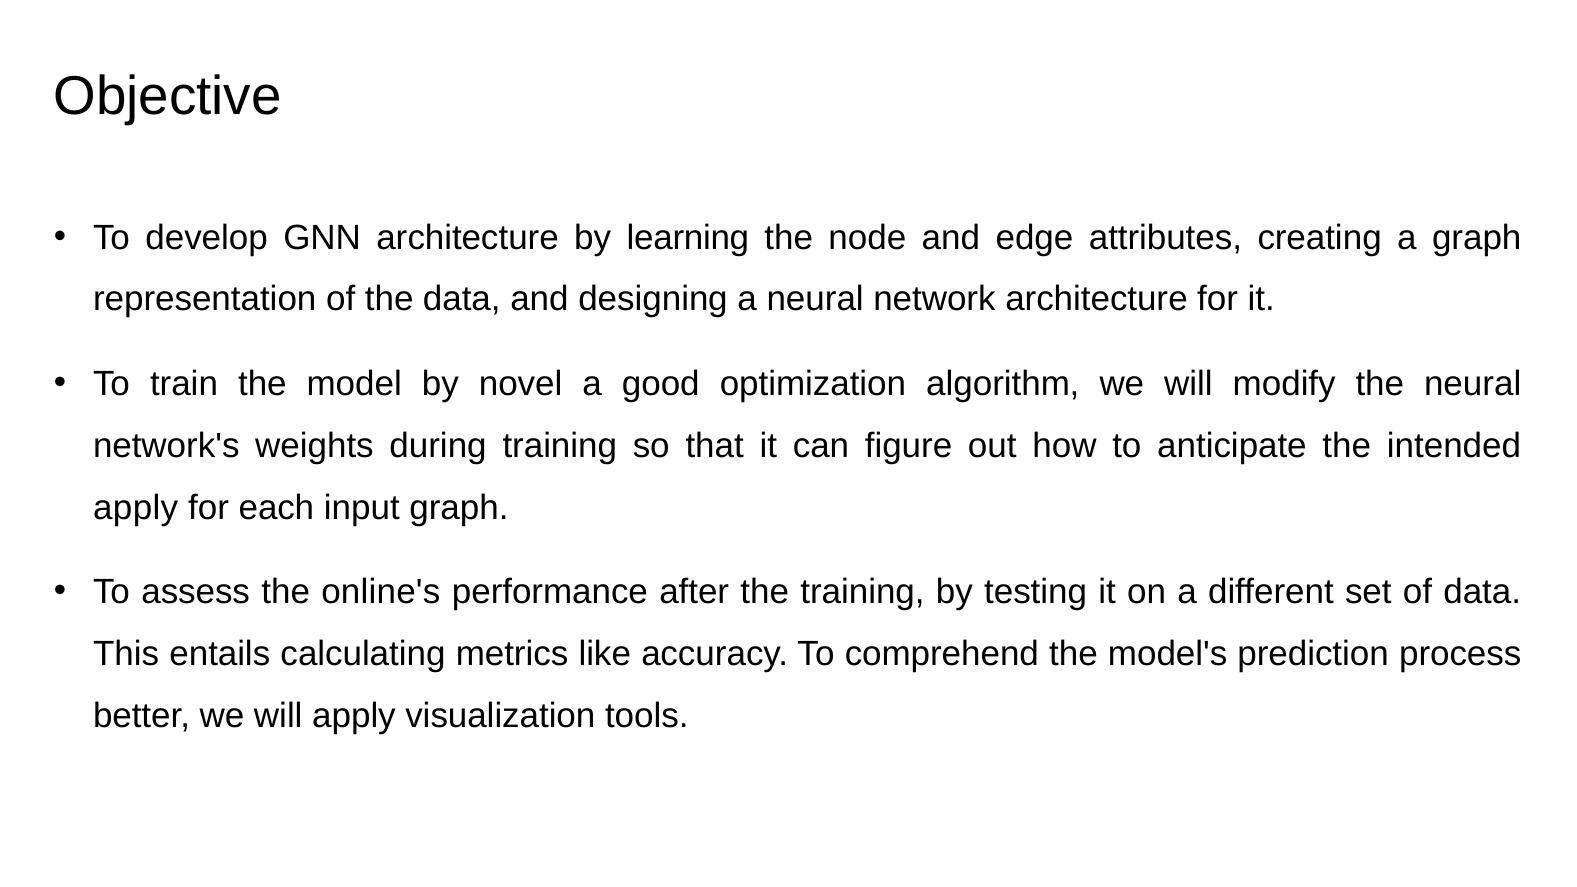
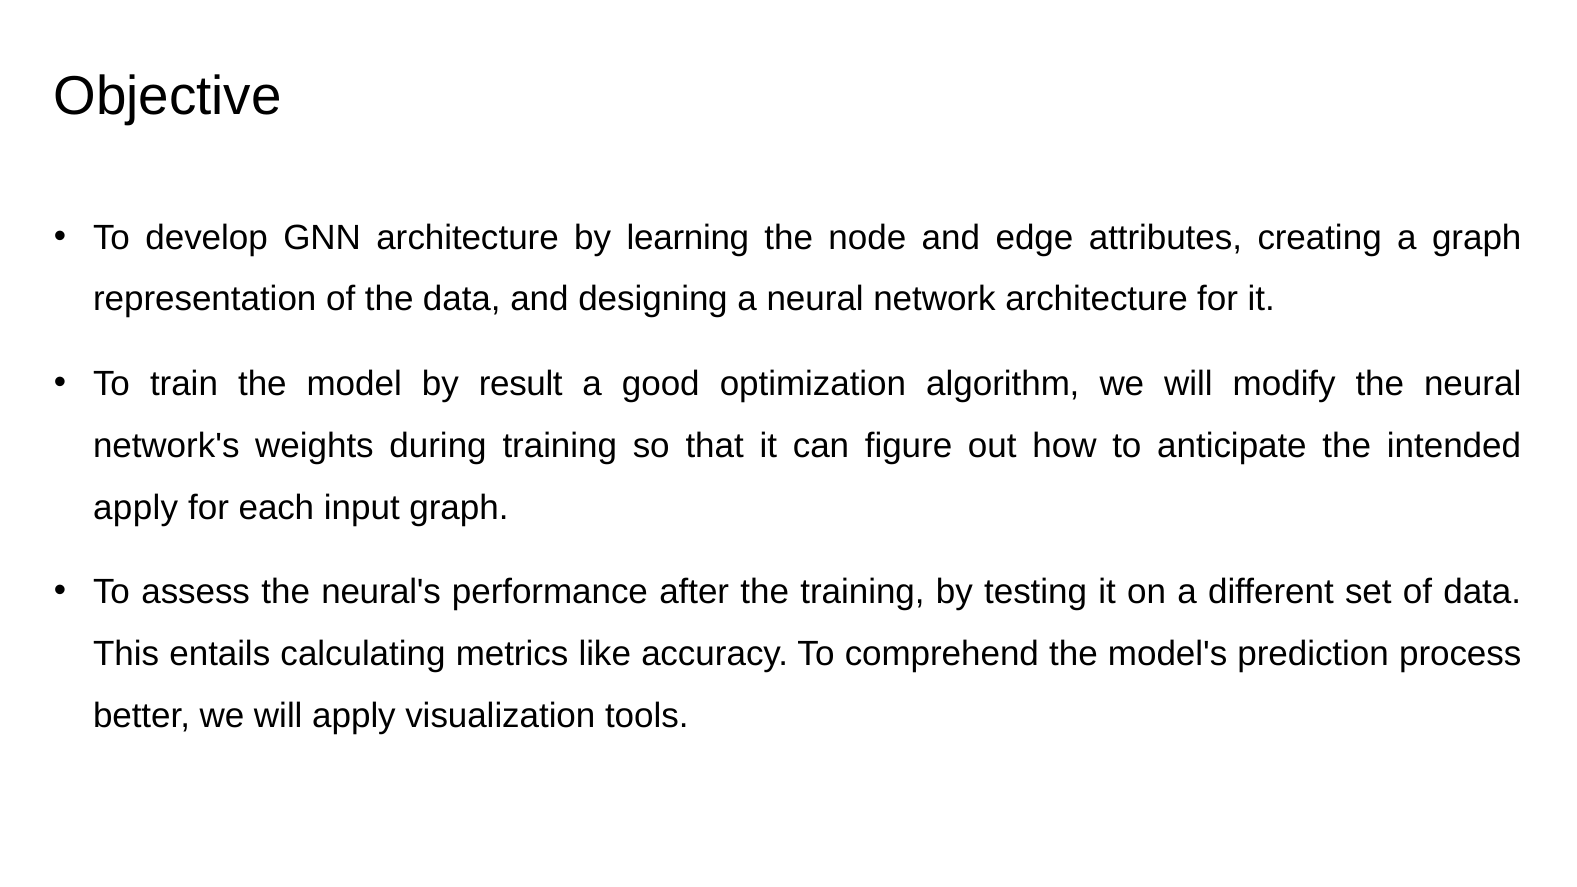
novel: novel -> result
online's: online's -> neural's
